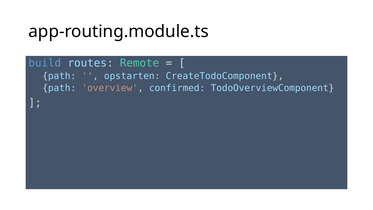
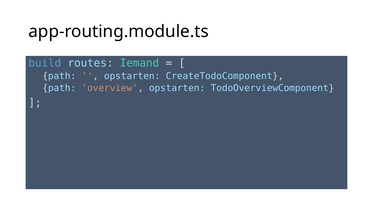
Remote: Remote -> Iemand
overview confirmed: confirmed -> opstarten
